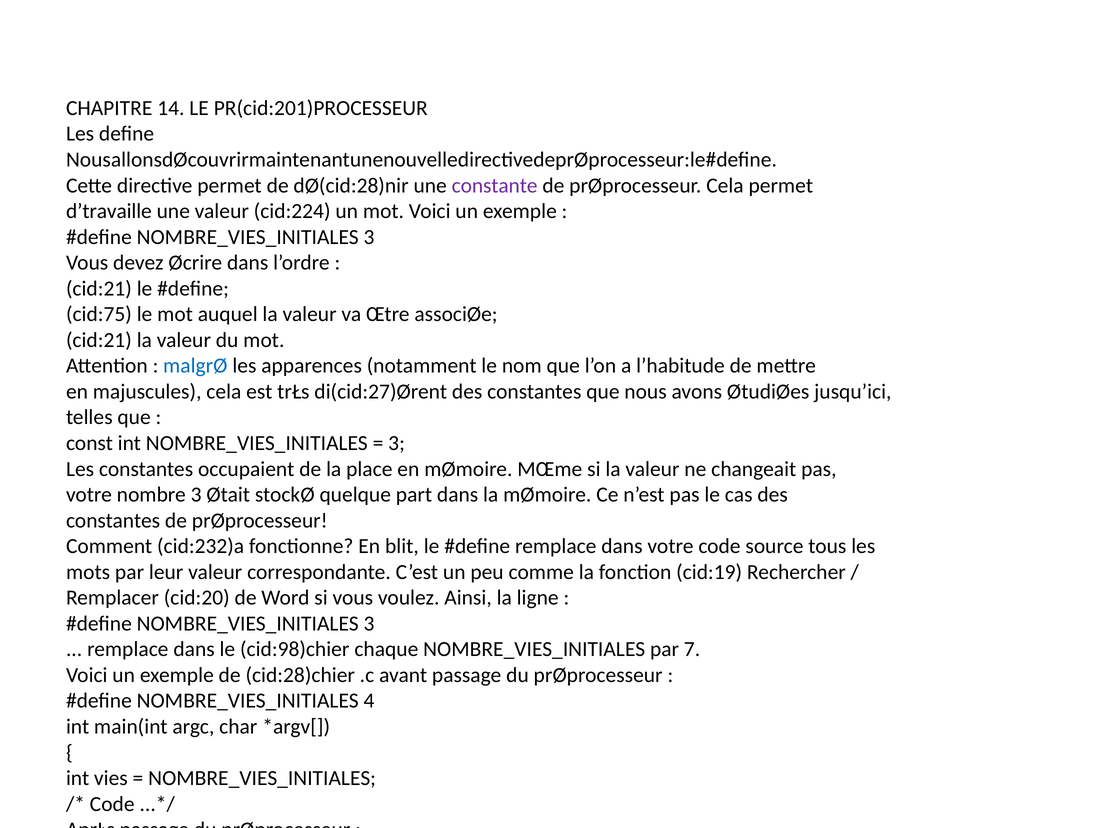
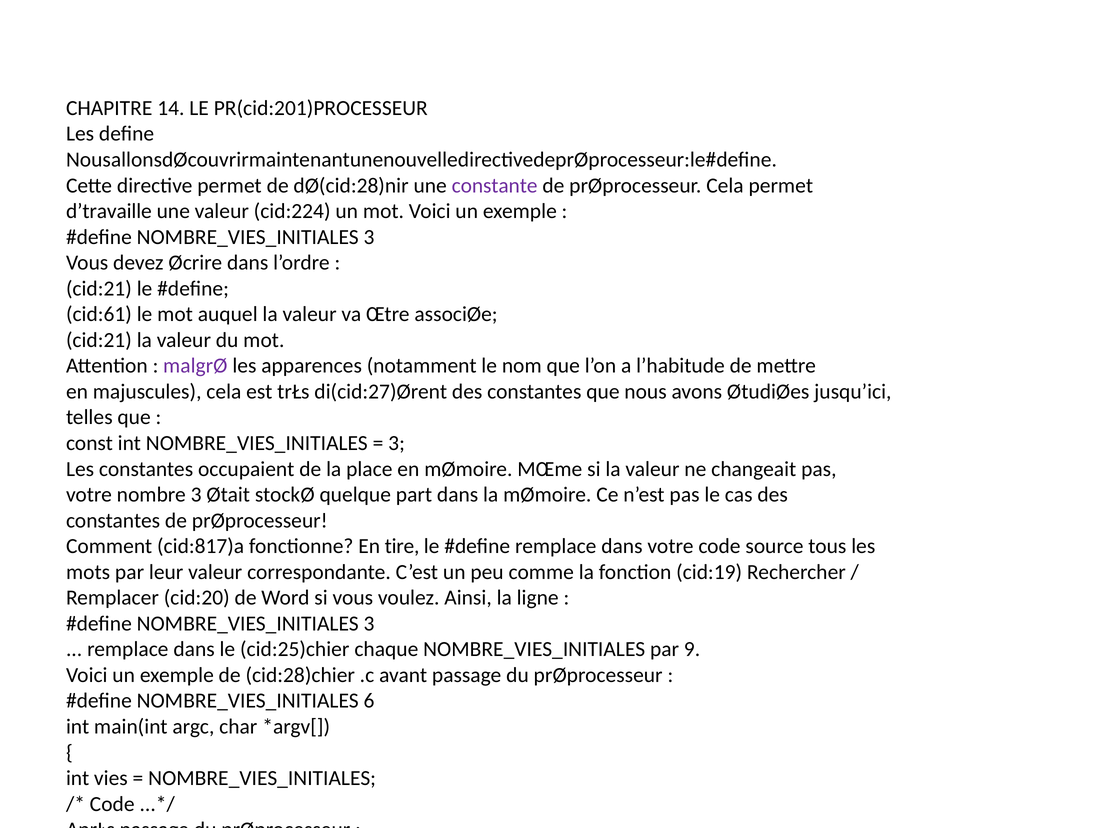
cid:75: cid:75 -> cid:61
malgrØ colour: blue -> purple
cid:232)a: cid:232)a -> cid:817)a
blit: blit -> tire
cid:98)chier: cid:98)chier -> cid:25)chier
7: 7 -> 9
4: 4 -> 6
